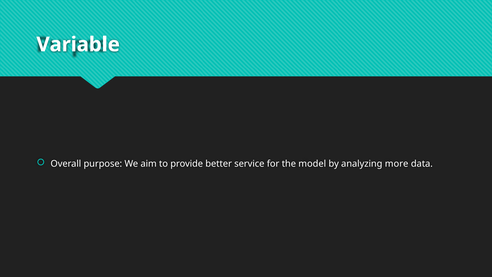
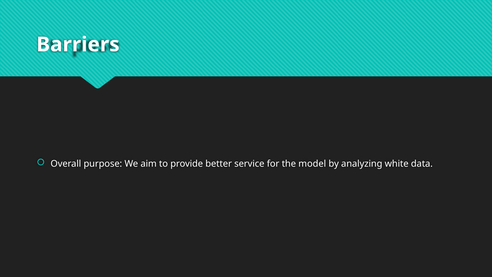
Variable: Variable -> Barriers
more: more -> white
